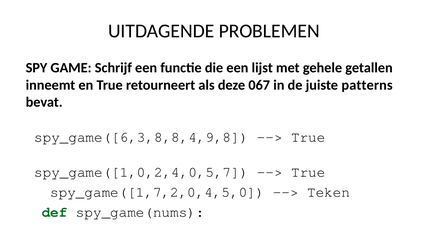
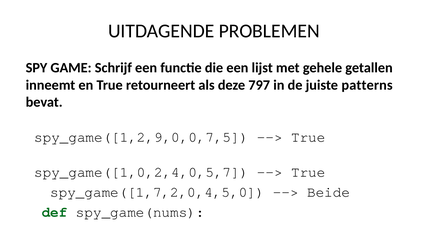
067: 067 -> 797
spy_game([6,3,8,8,4,9,8: spy_game([6,3,8,8,4,9,8 -> spy_game([1,2,9,0,0,7,5
Teken: Teken -> Beide
